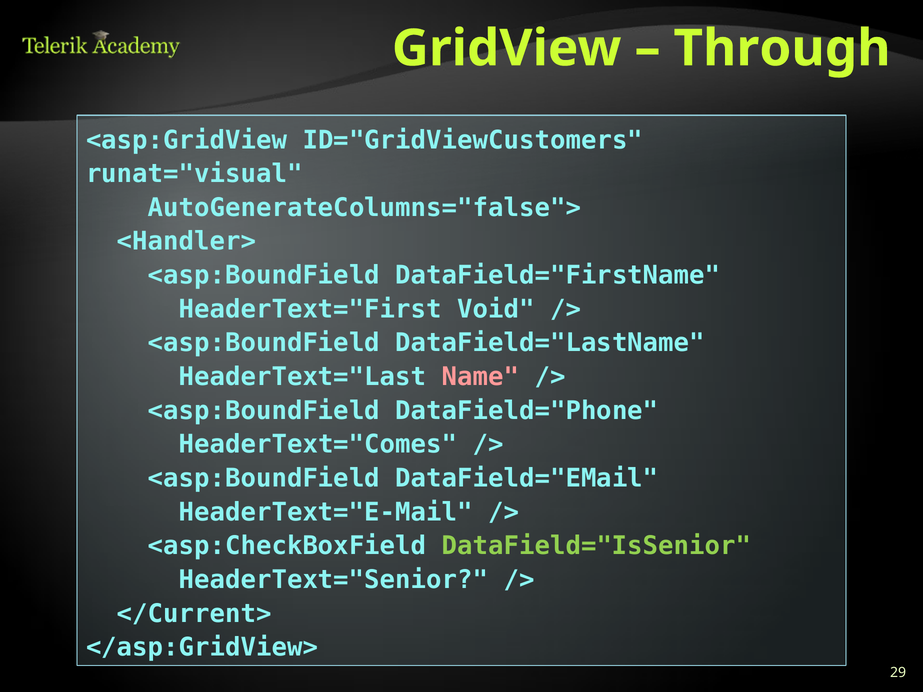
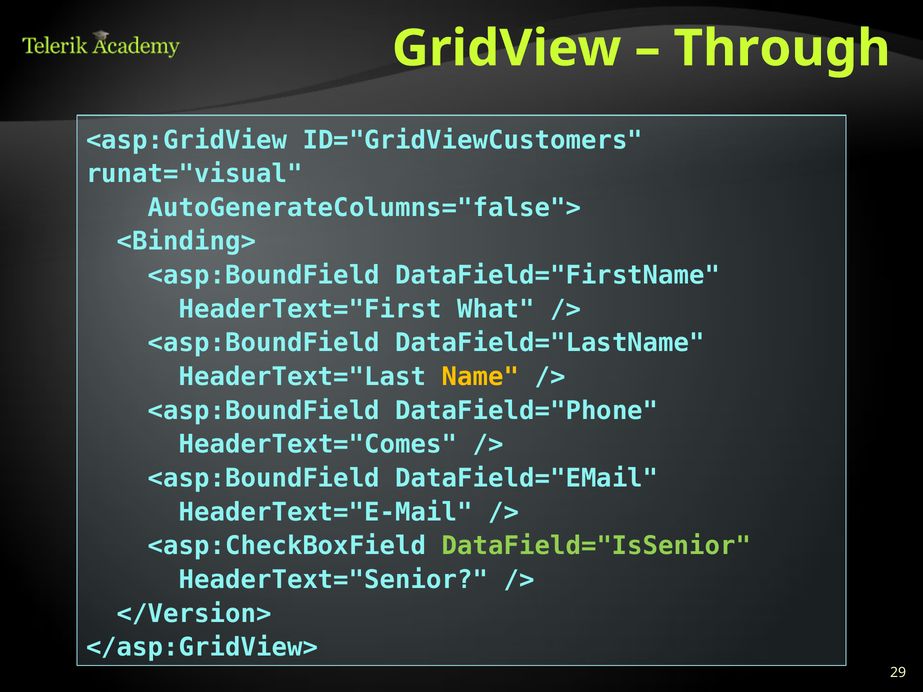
<Handler>: <Handler> -> <Binding>
Void: Void -> What
Name colour: pink -> yellow
</Current>: </Current> -> </Version>
